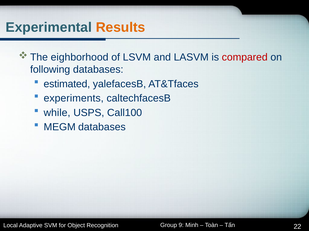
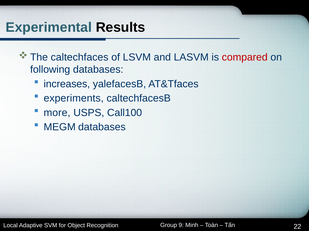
Results colour: orange -> black
eighborhood: eighborhood -> caltechfaces
estimated: estimated -> increases
while: while -> more
